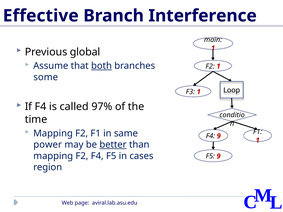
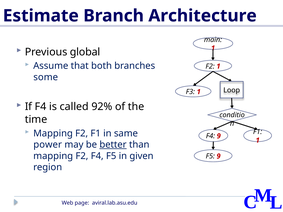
Effective: Effective -> Estimate
Interference: Interference -> Architecture
both underline: present -> none
97%: 97% -> 92%
cases: cases -> given
